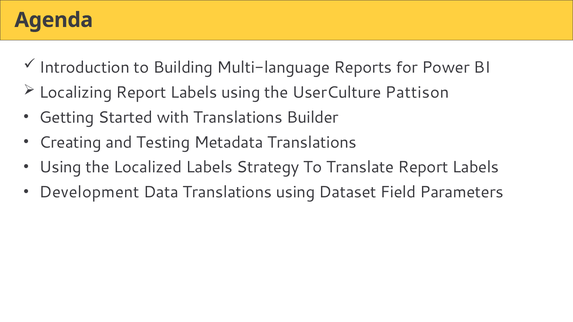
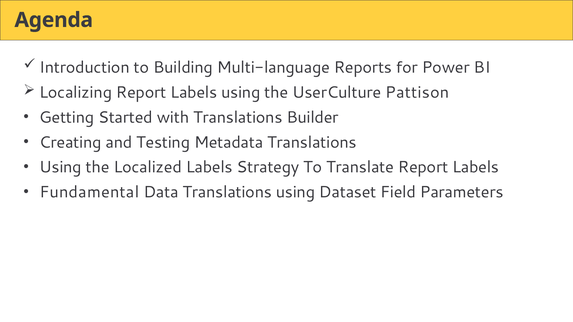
Development: Development -> Fundamental
